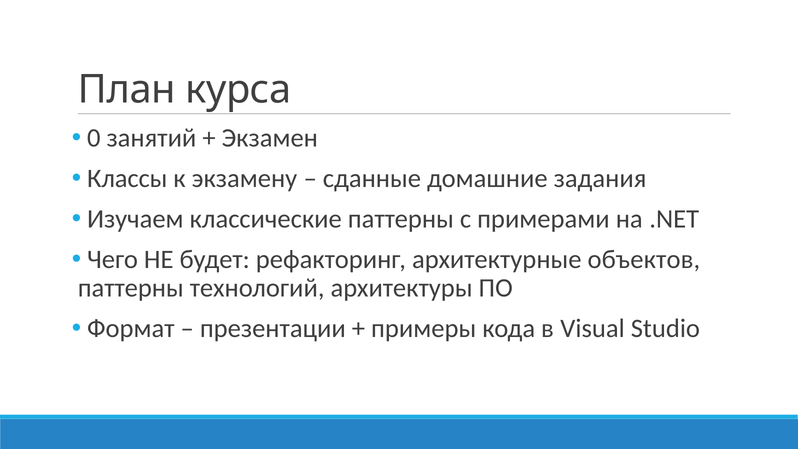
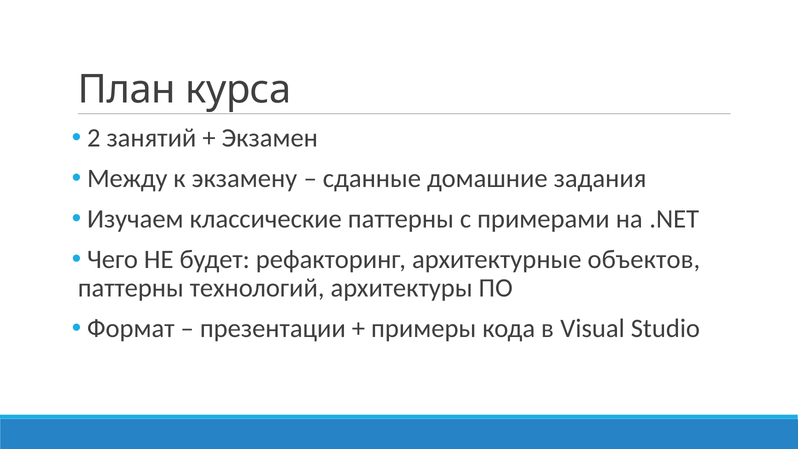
0: 0 -> 2
Классы: Классы -> Между
